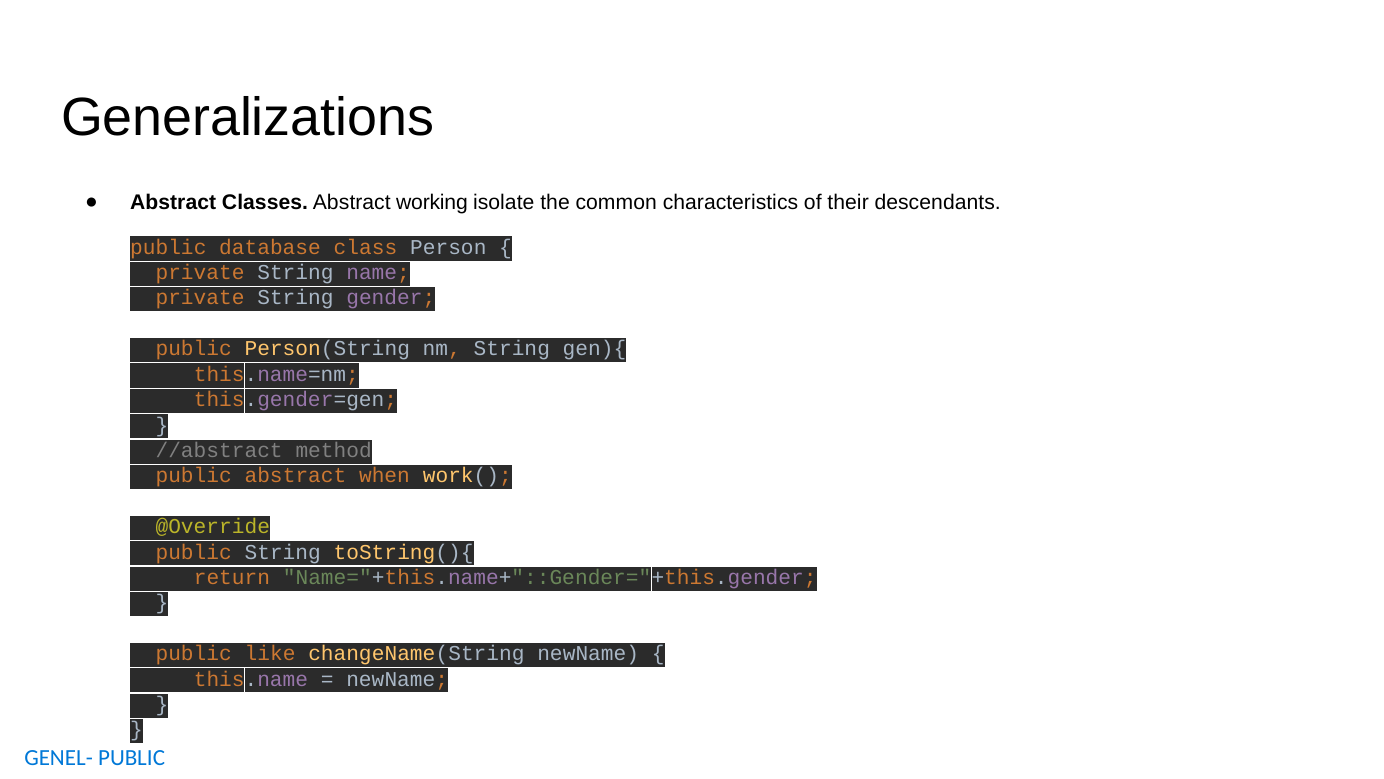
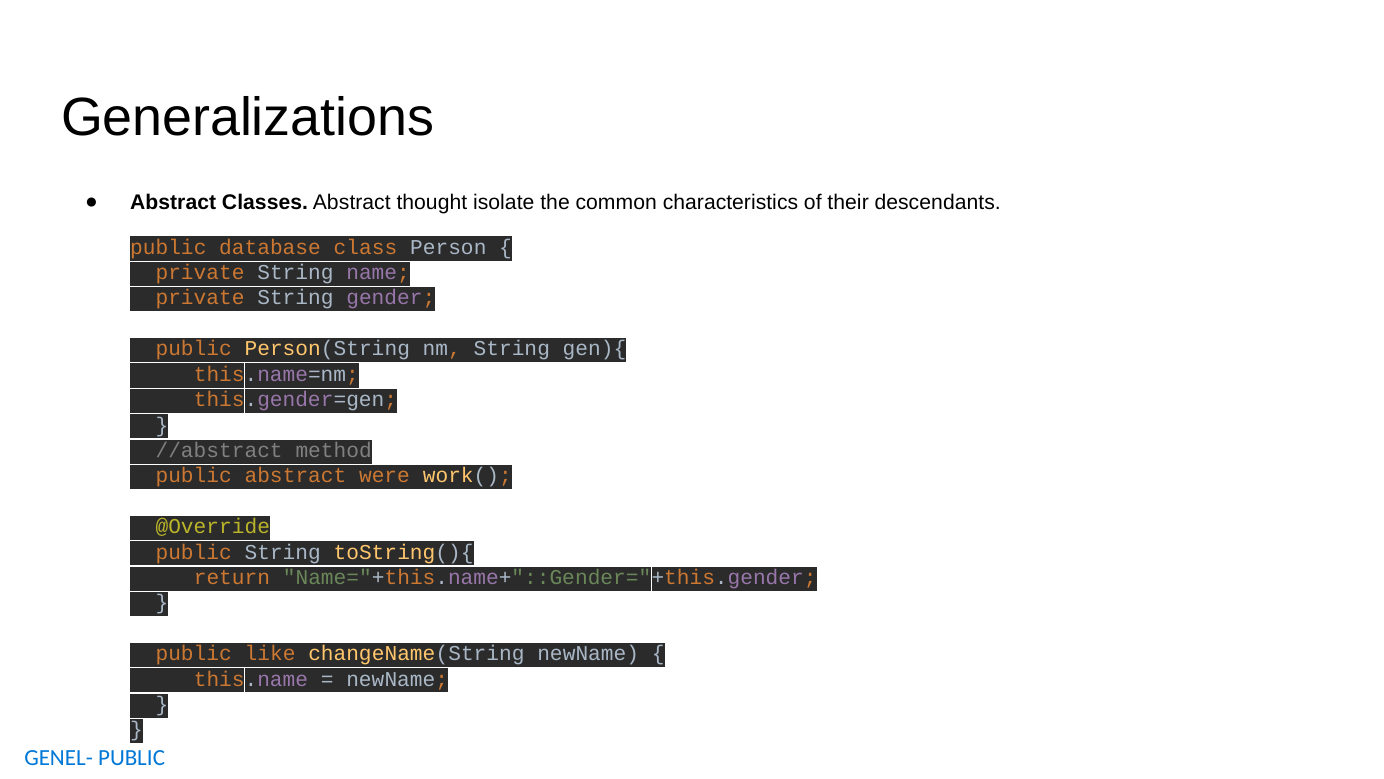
working: working -> thought
when: when -> were
